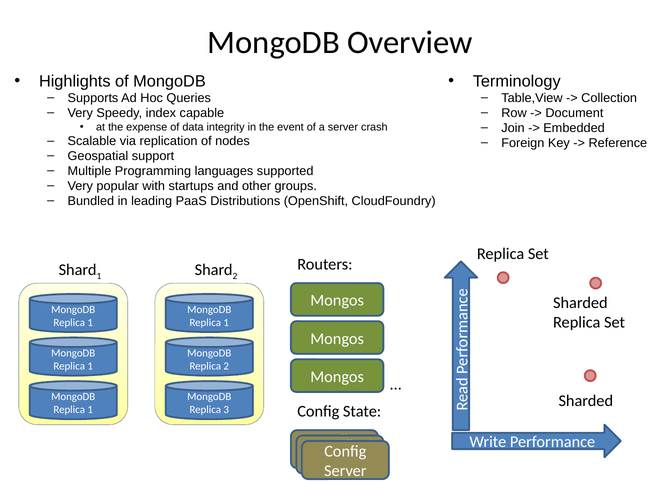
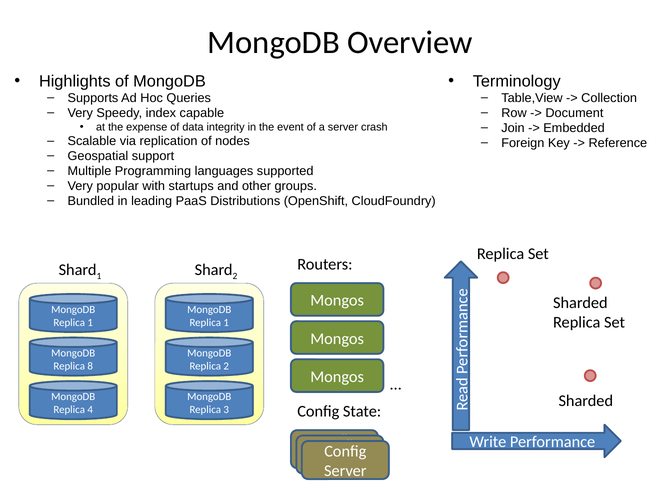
1 at (90, 366): 1 -> 8
1 at (90, 410): 1 -> 4
